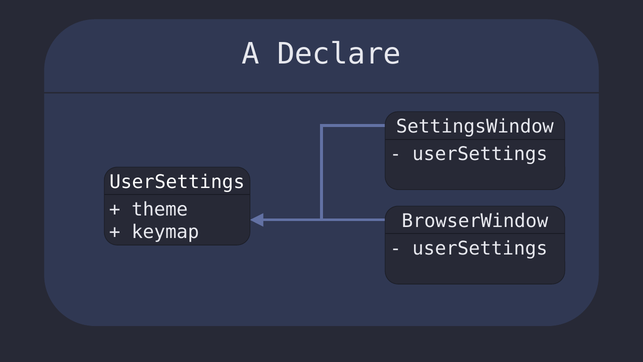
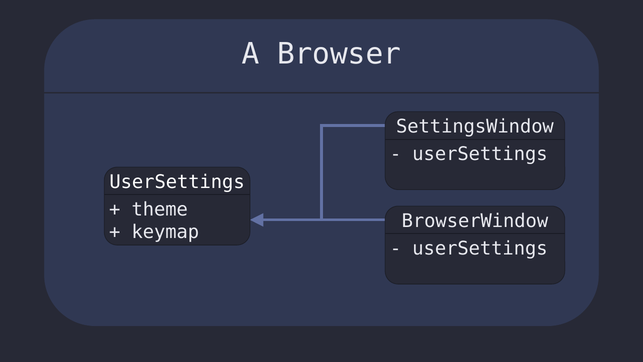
Declare: Declare -> Browser
